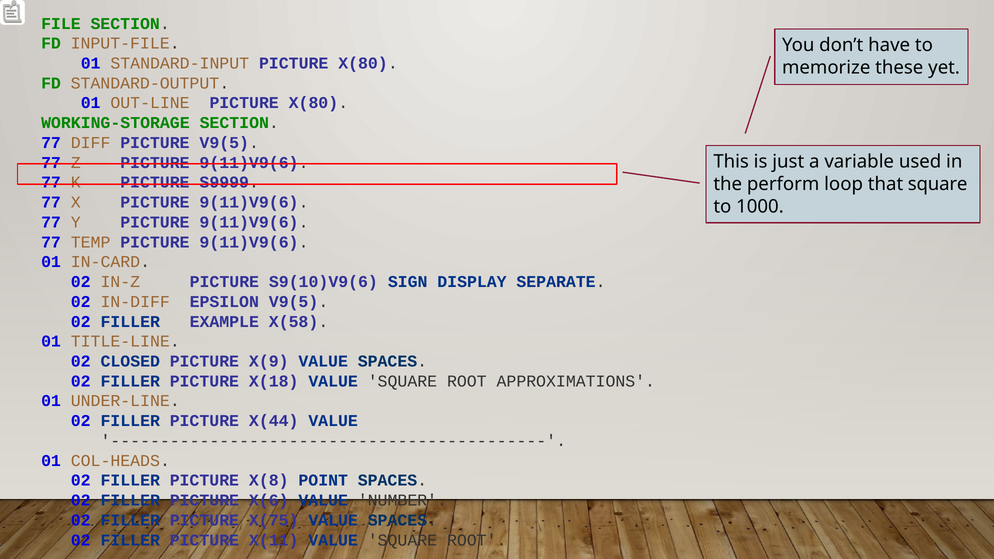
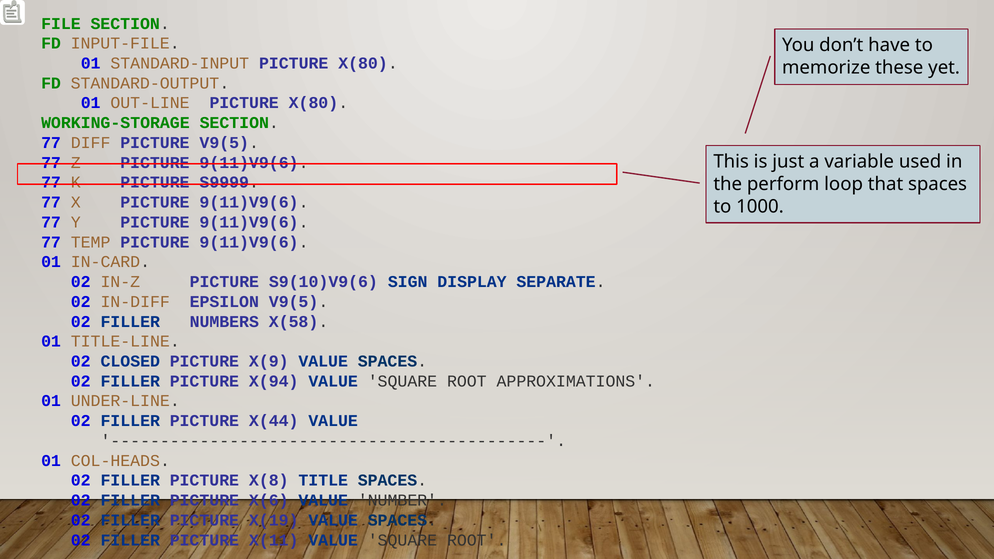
that square: square -> spaces
EXAMPLE: EXAMPLE -> NUMBERS
X(18: X(18 -> X(94
POINT: POINT -> TITLE
X(75: X(75 -> X(19
